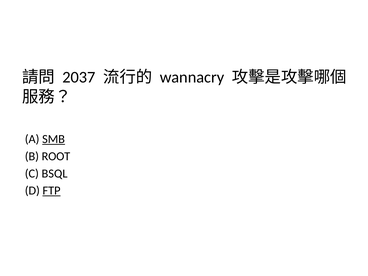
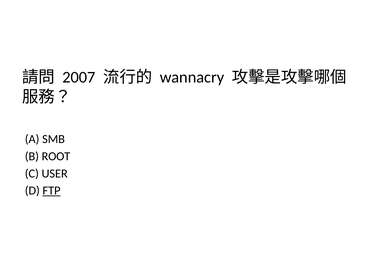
2037: 2037 -> 2007
SMB underline: present -> none
BSQL: BSQL -> USER
